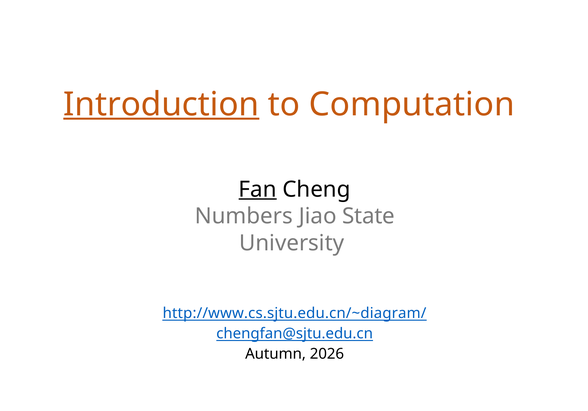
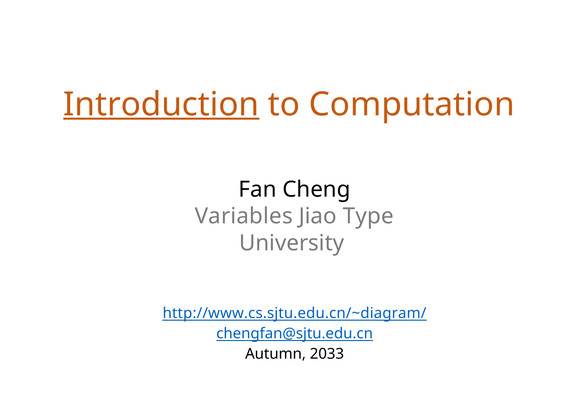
Fan underline: present -> none
Numbers: Numbers -> Variables
State: State -> Type
2026: 2026 -> 2033
